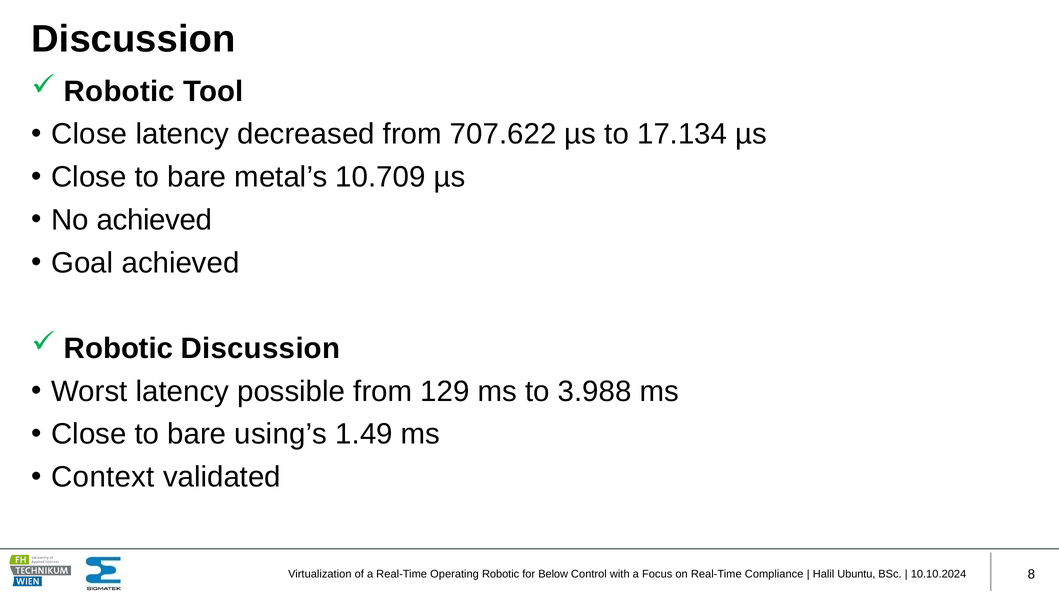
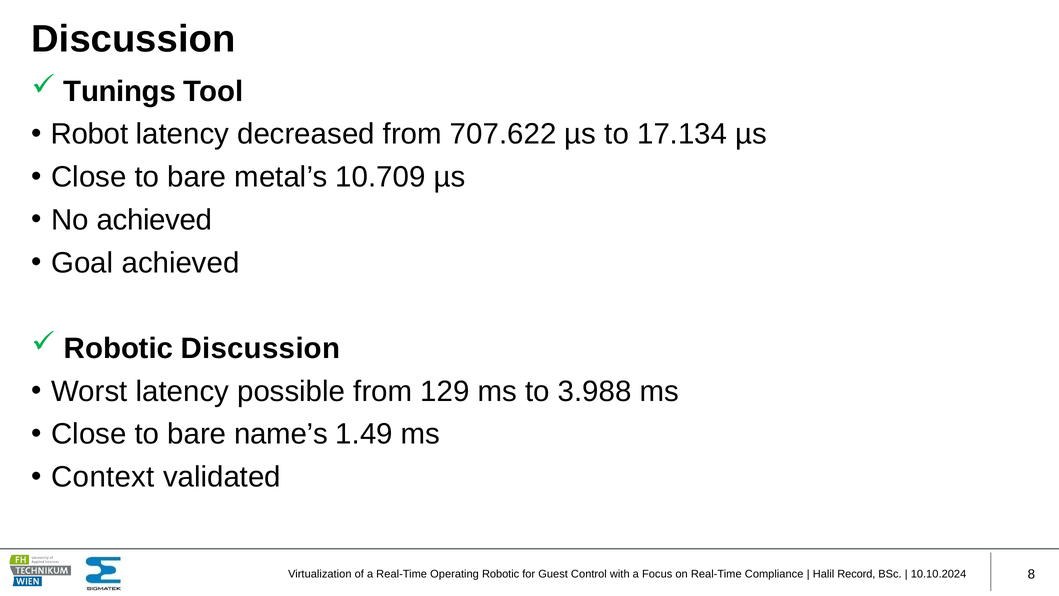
Robotic at (119, 91): Robotic -> Tunings
Close at (89, 134): Close -> Robot
using’s: using’s -> name’s
Below: Below -> Guest
Ubuntu: Ubuntu -> Record
